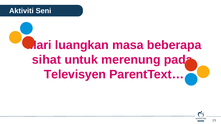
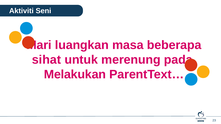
Televisyen: Televisyen -> Melakukan
